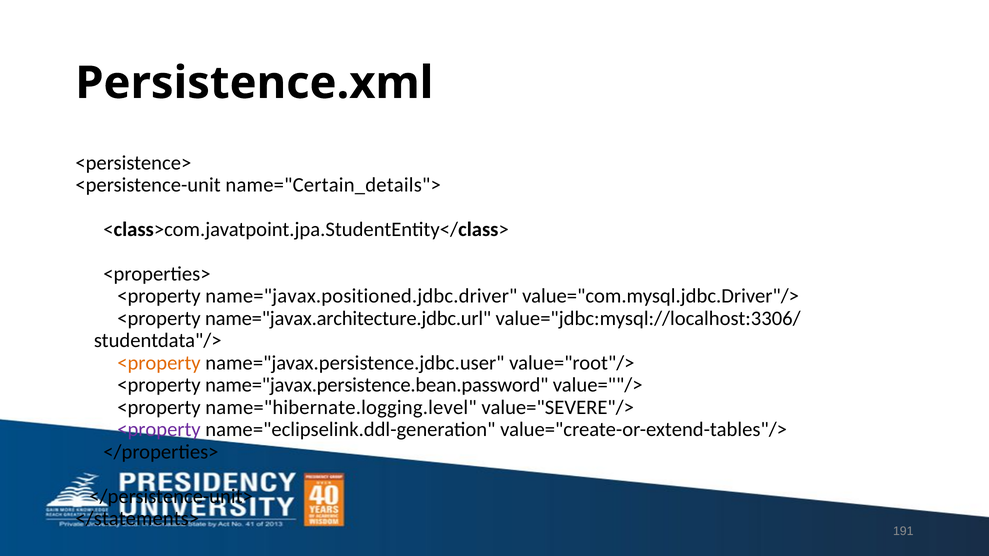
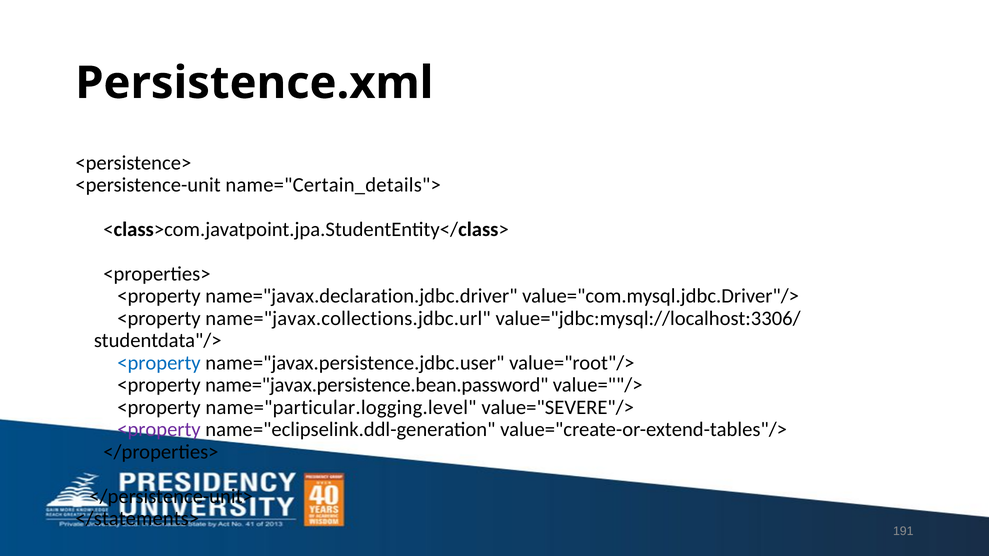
name="javax.positioned.jdbc.driver: name="javax.positioned.jdbc.driver -> name="javax.declaration.jdbc.driver
name="javax.architecture.jdbc.url: name="javax.architecture.jdbc.url -> name="javax.collections.jdbc.url
<property at (159, 363) colour: orange -> blue
name="hibernate.logging.level: name="hibernate.logging.level -> name="particular.logging.level
